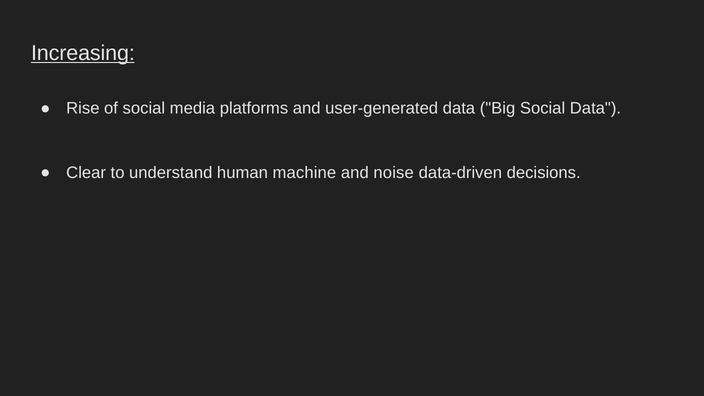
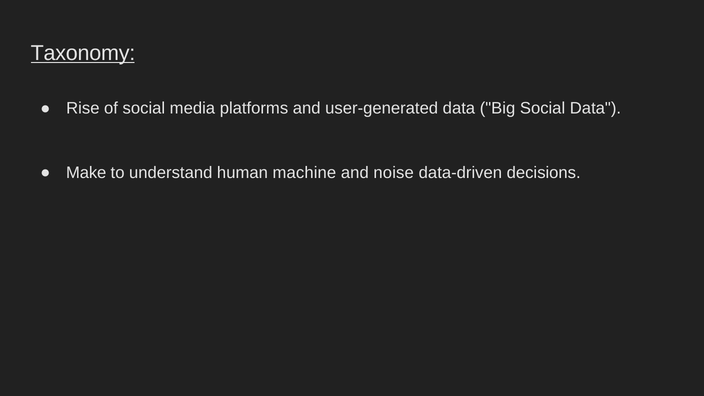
Increasing: Increasing -> Taxonomy
Clear: Clear -> Make
